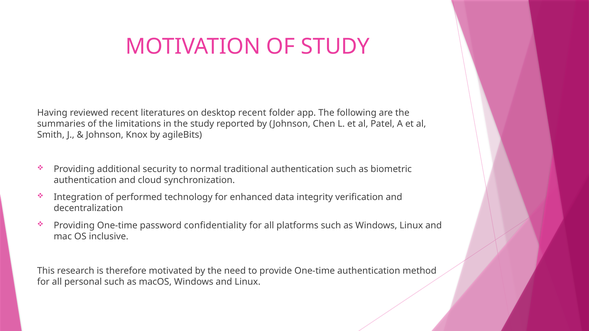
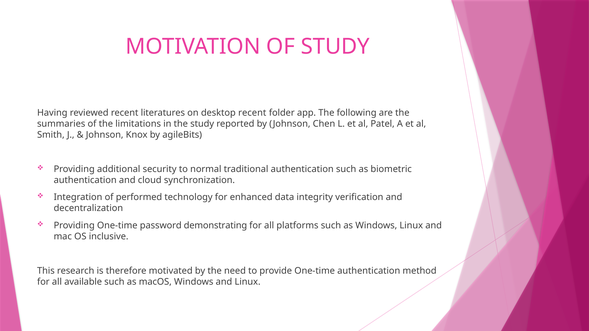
confidentiality: confidentiality -> demonstrating
personal: personal -> available
